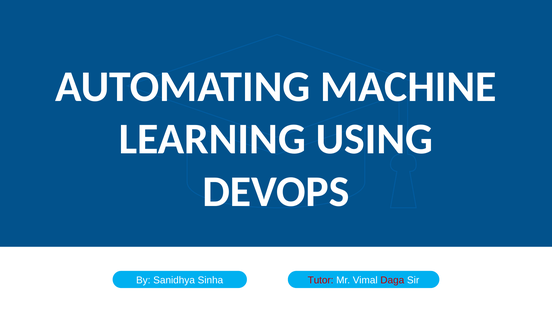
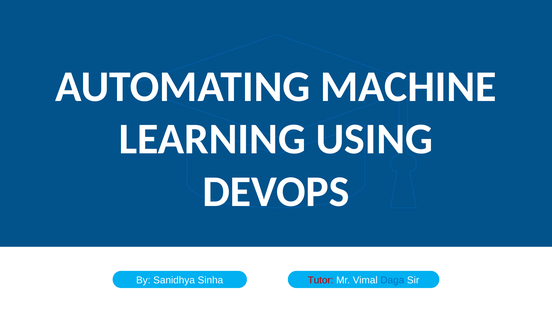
Daga colour: red -> blue
